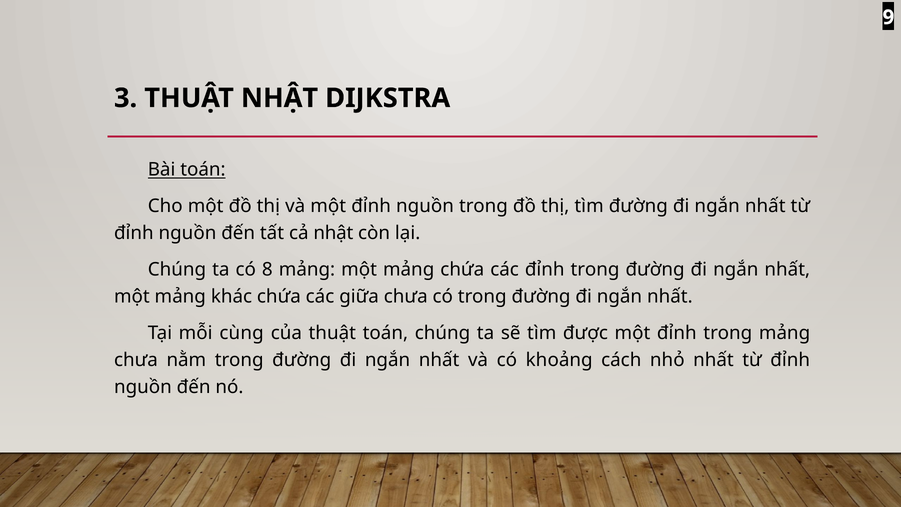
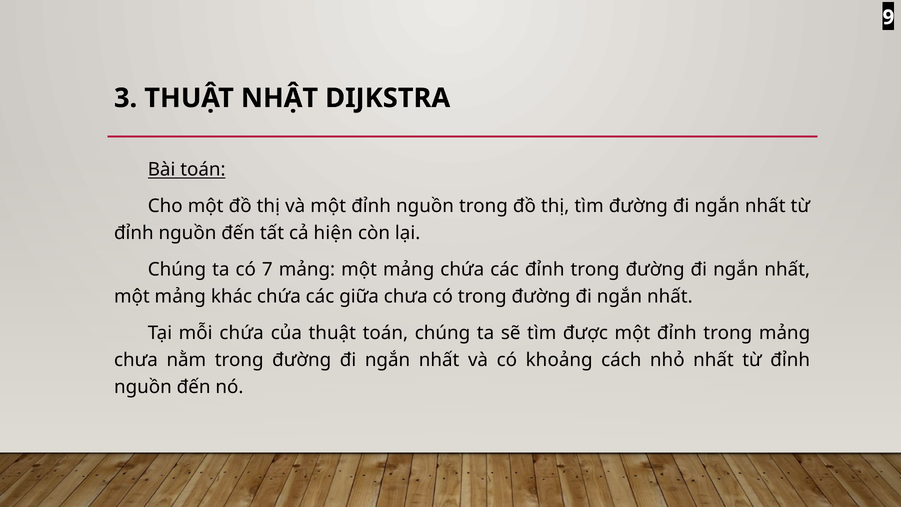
cả nhật: nhật -> hiện
8: 8 -> 7
mỗi cùng: cùng -> chứa
